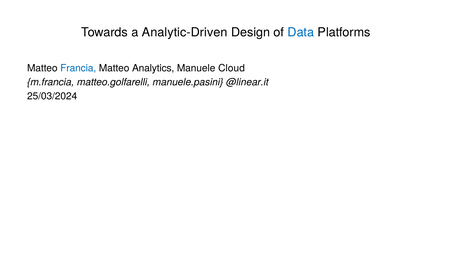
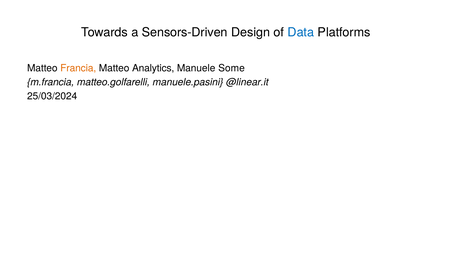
Analytic-Driven: Analytic-Driven -> Sensors-Driven
Francia colour: blue -> orange
Cloud: Cloud -> Some
